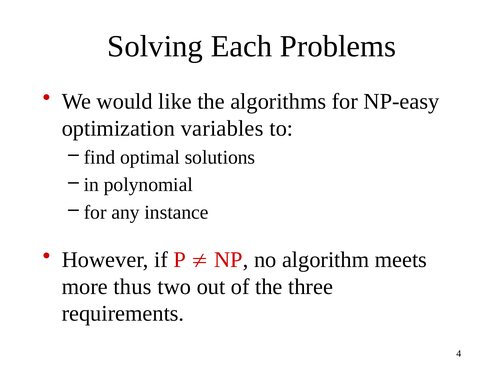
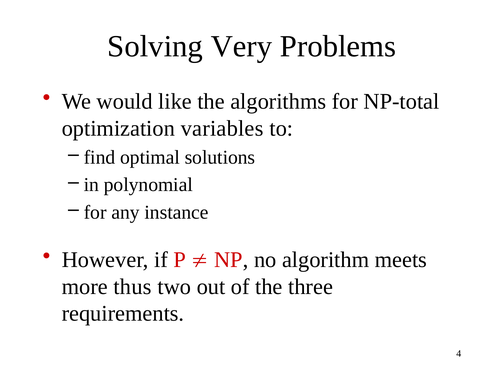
Each: Each -> Very
NP-easy: NP-easy -> NP-total
